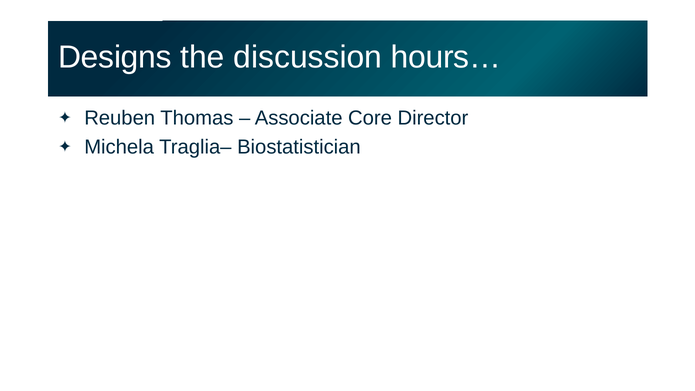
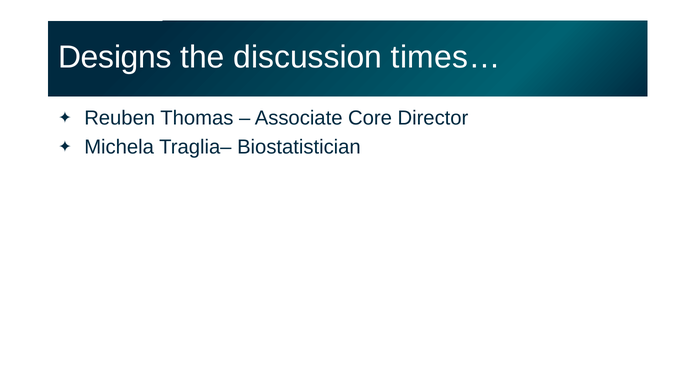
hours…: hours… -> times…
